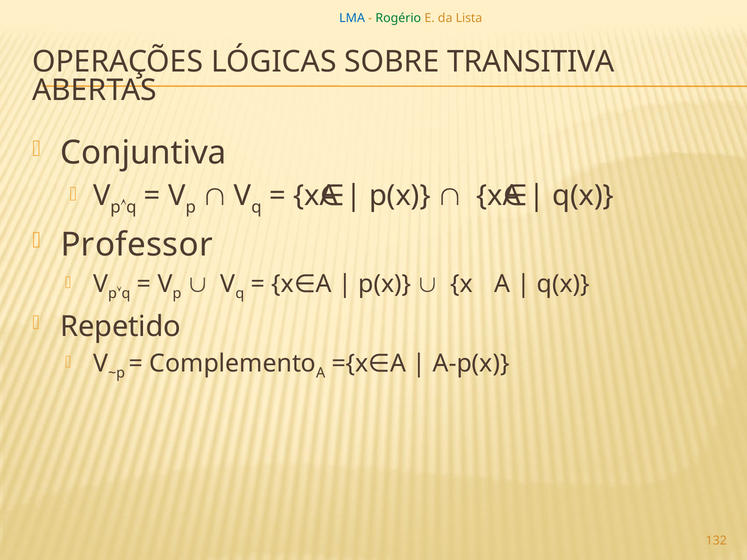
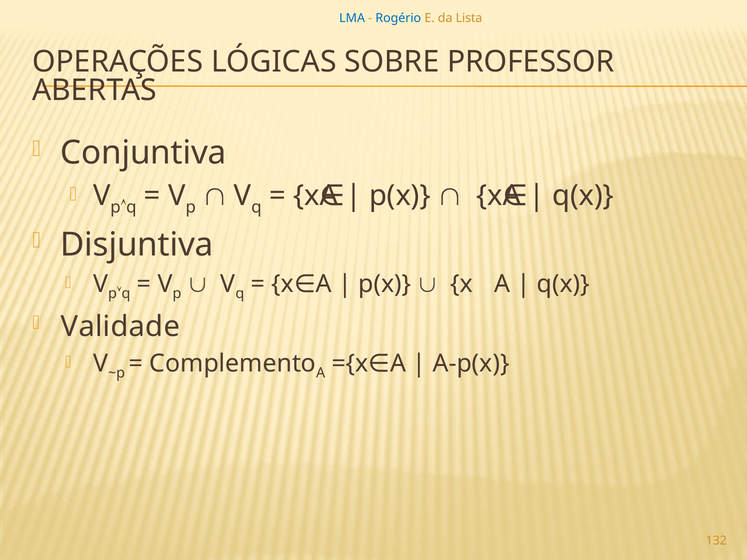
Rogério colour: green -> blue
TRANSITIVA: TRANSITIVA -> PROFESSOR
Professor: Professor -> Disjuntiva
Repetido: Repetido -> Validade
